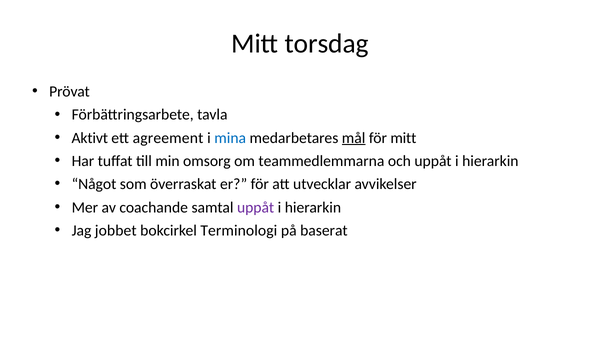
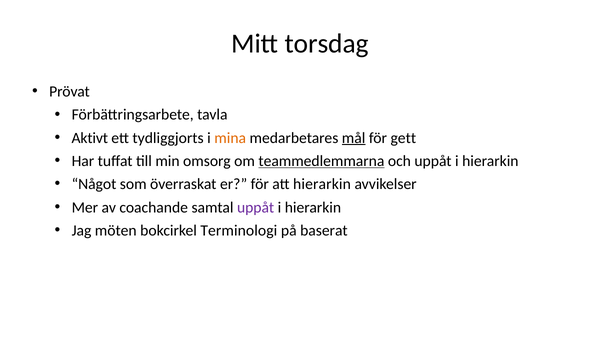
agreement: agreement -> tydliggjorts
mina colour: blue -> orange
för mitt: mitt -> gett
teammedlemmarna underline: none -> present
att utvecklar: utvecklar -> hierarkin
jobbet: jobbet -> möten
